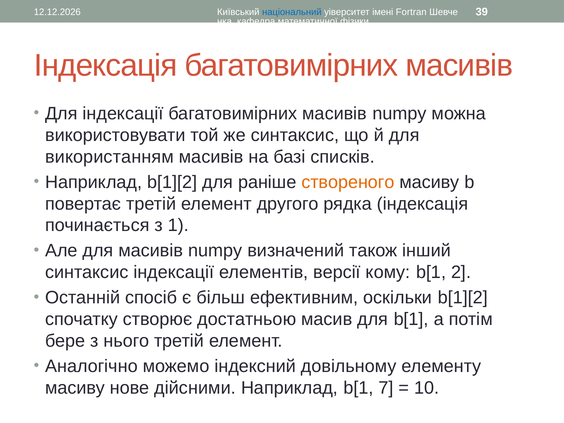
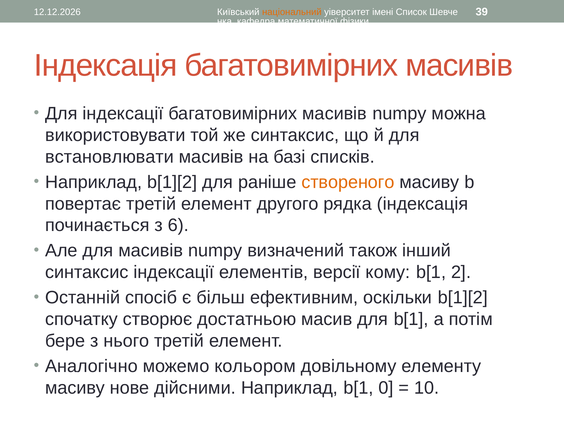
національний colour: blue -> orange
Fortran: Fortran -> Список
використанням: використанням -> встановлювати
1: 1 -> 6
індексний: індексний -> кольором
7: 7 -> 0
